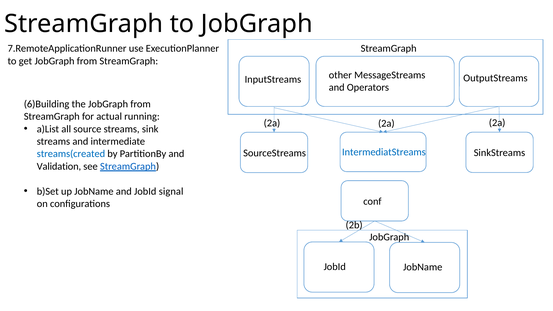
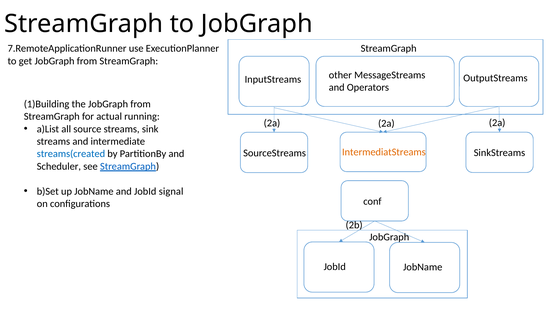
6)Building: 6)Building -> 1)Building
IntermediatStreams colour: blue -> orange
Validation: Validation -> Scheduler
